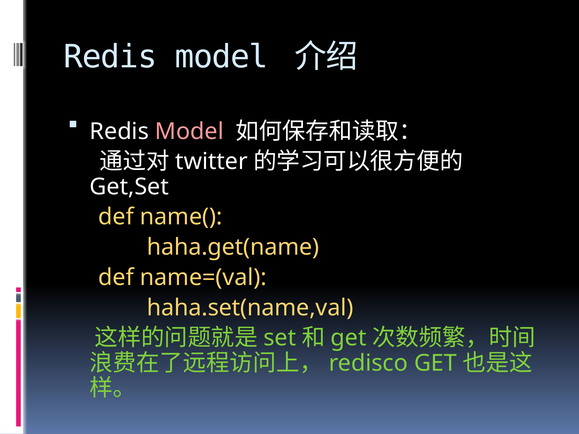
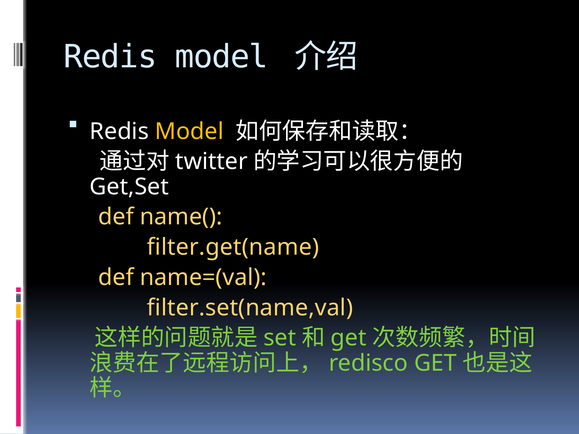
Model at (189, 131) colour: pink -> yellow
haha.get(name: haha.get(name -> filter.get(name
haha.set(name,val: haha.set(name,val -> filter.set(name,val
